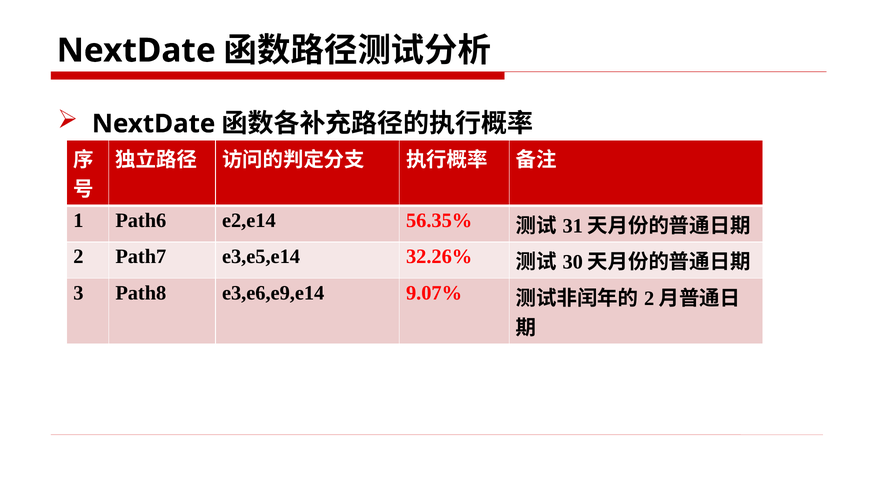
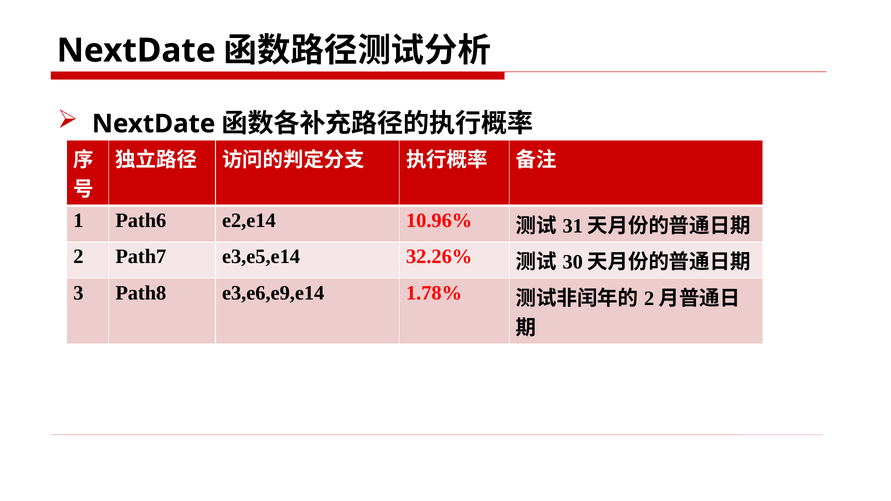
56.35%: 56.35% -> 10.96%
9.07%: 9.07% -> 1.78%
